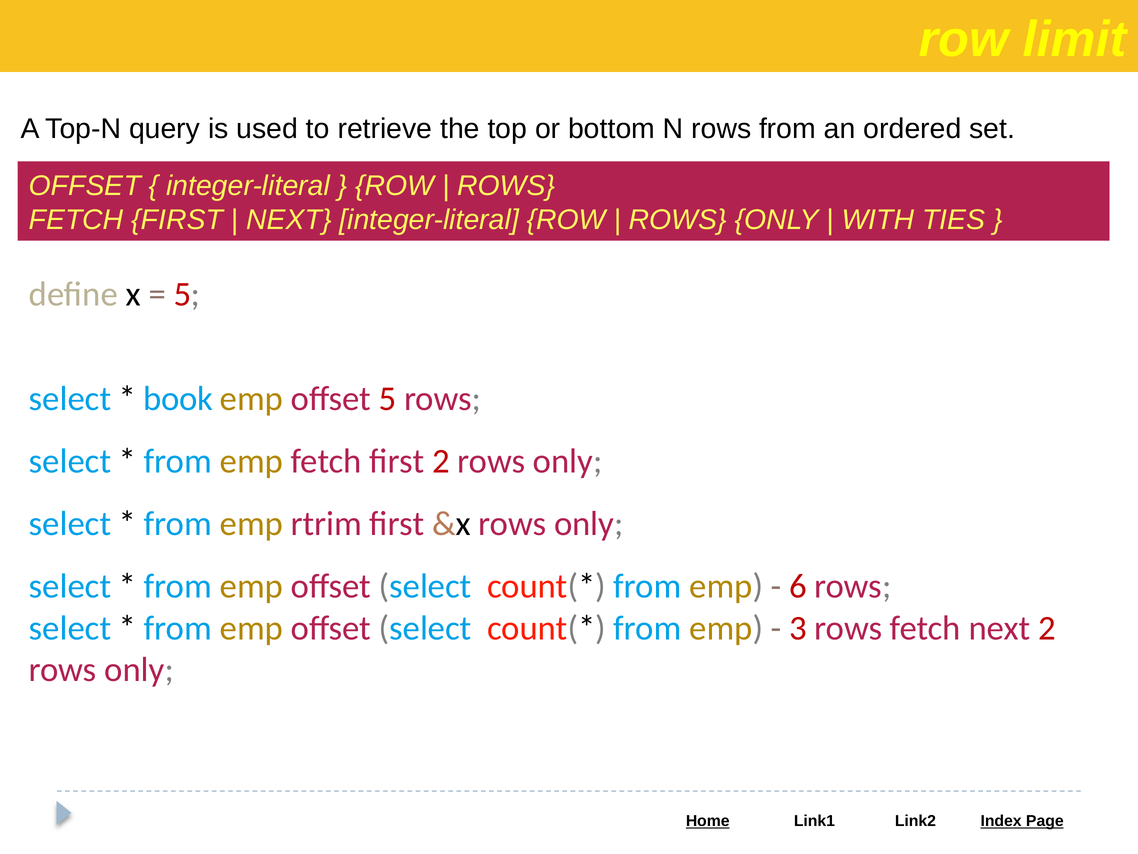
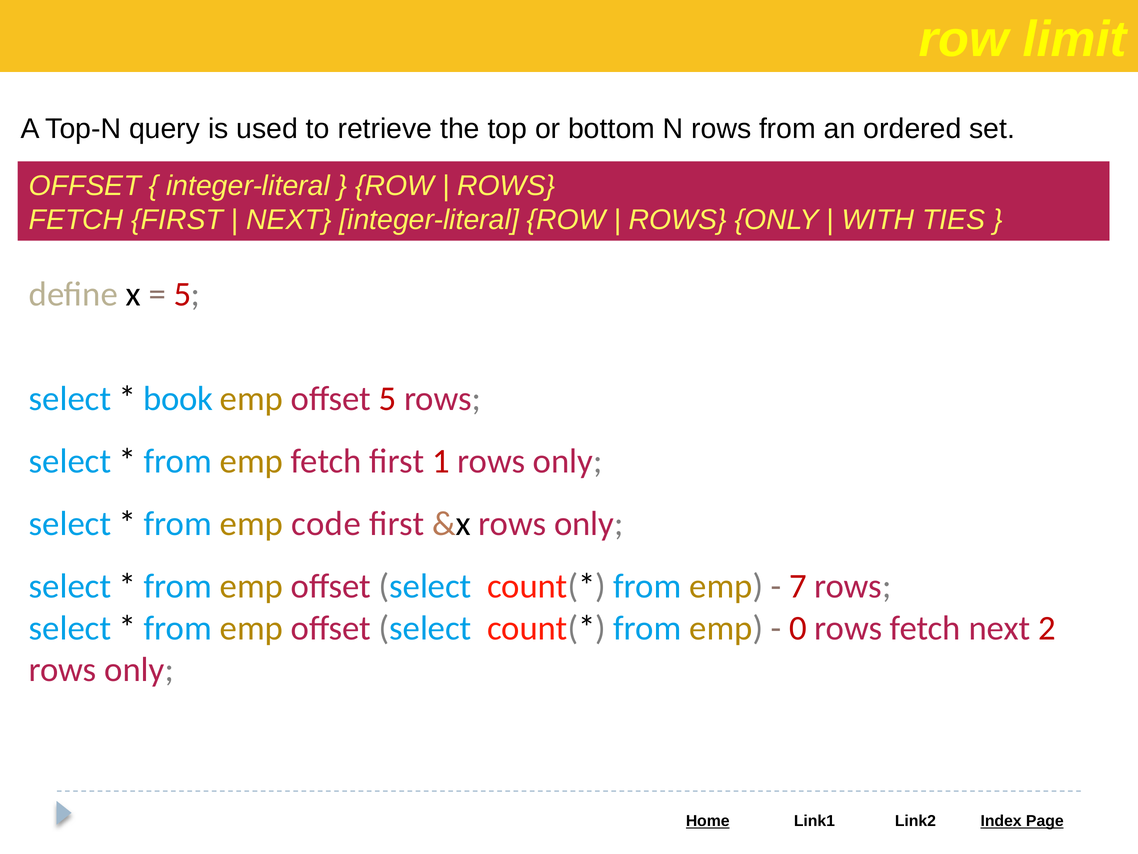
first 2: 2 -> 1
rtrim: rtrim -> code
6: 6 -> 7
3: 3 -> 0
